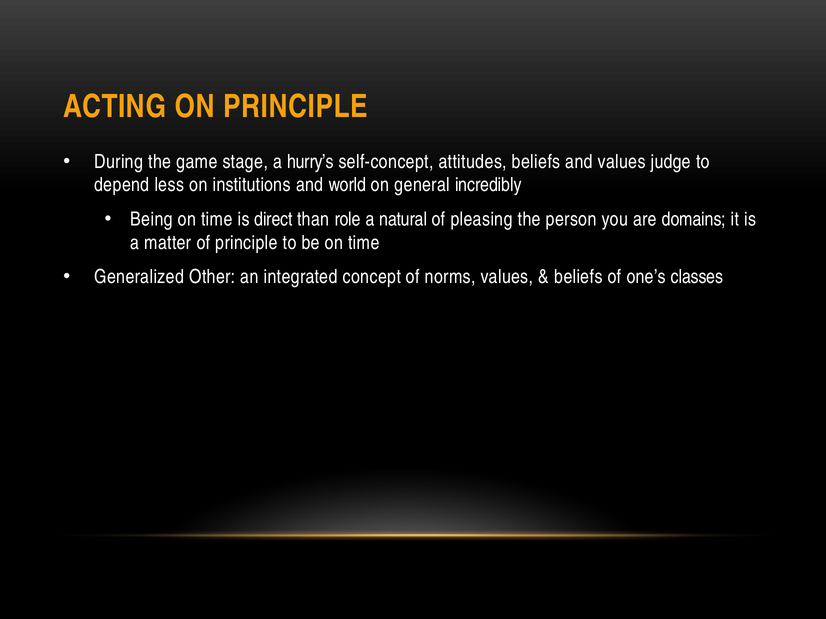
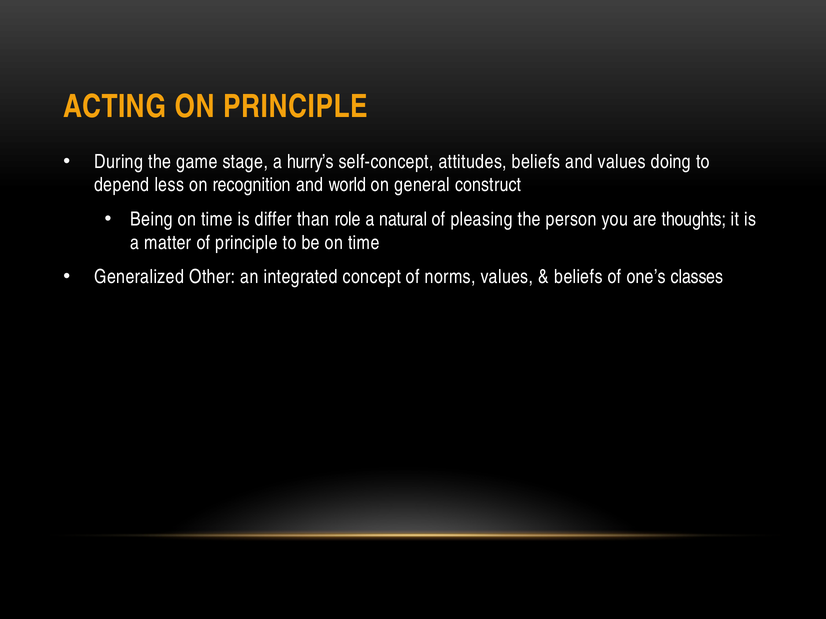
judge: judge -> doing
institutions: institutions -> recognition
incredibly: incredibly -> construct
direct: direct -> differ
domains: domains -> thoughts
